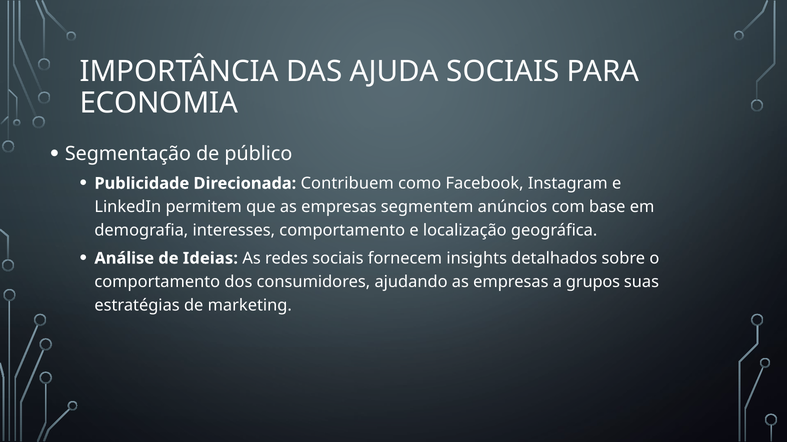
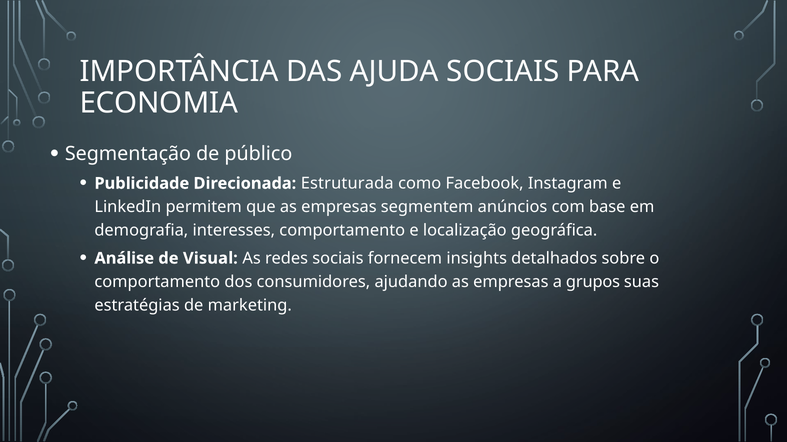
Contribuem: Contribuem -> Estruturada
Ideias: Ideias -> Visual
